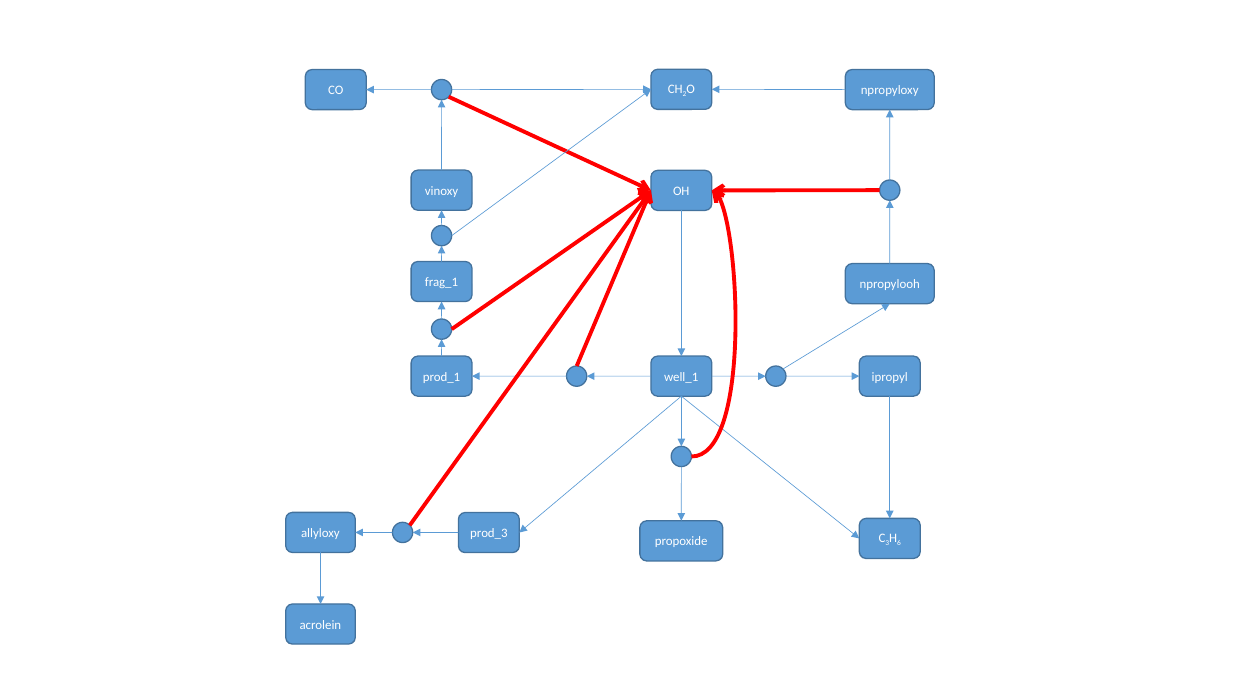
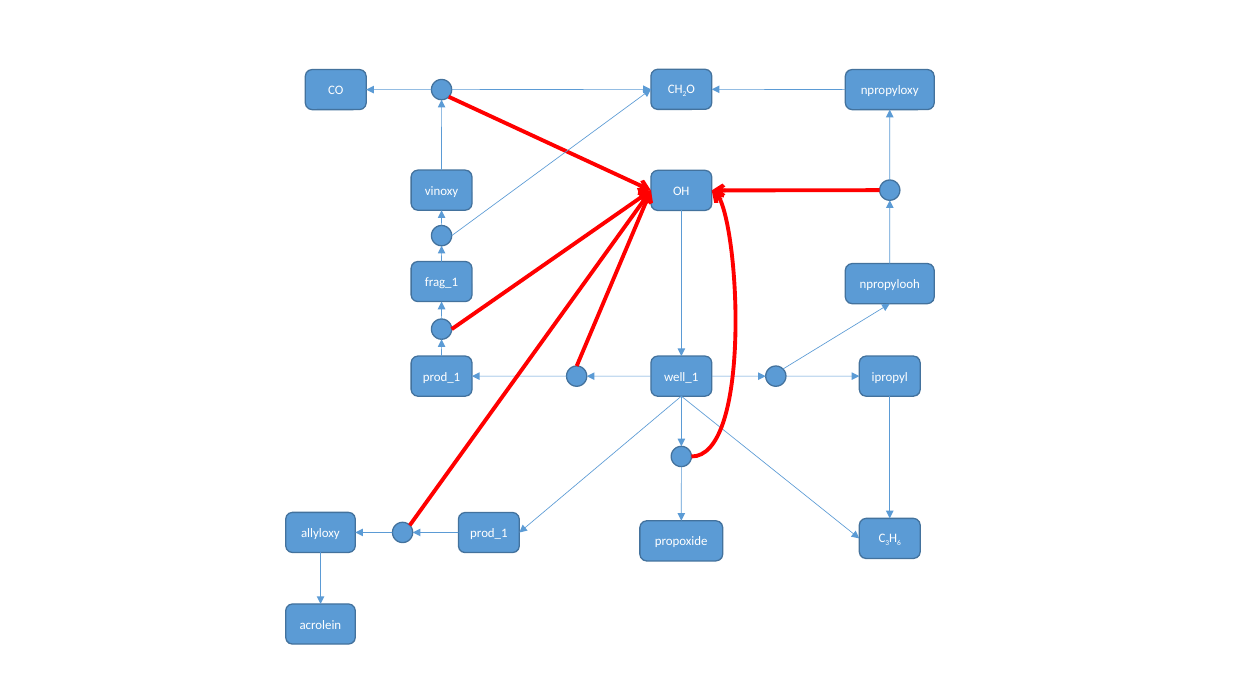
prod_3 at (489, 533): prod_3 -> prod_1
